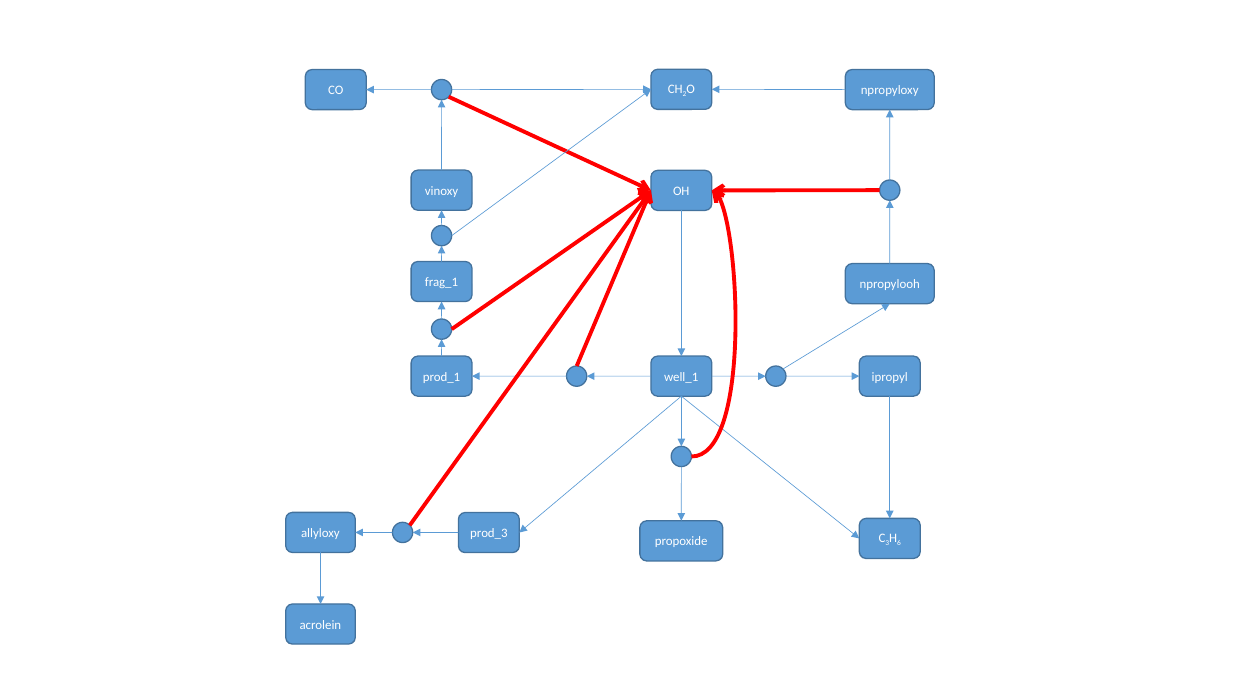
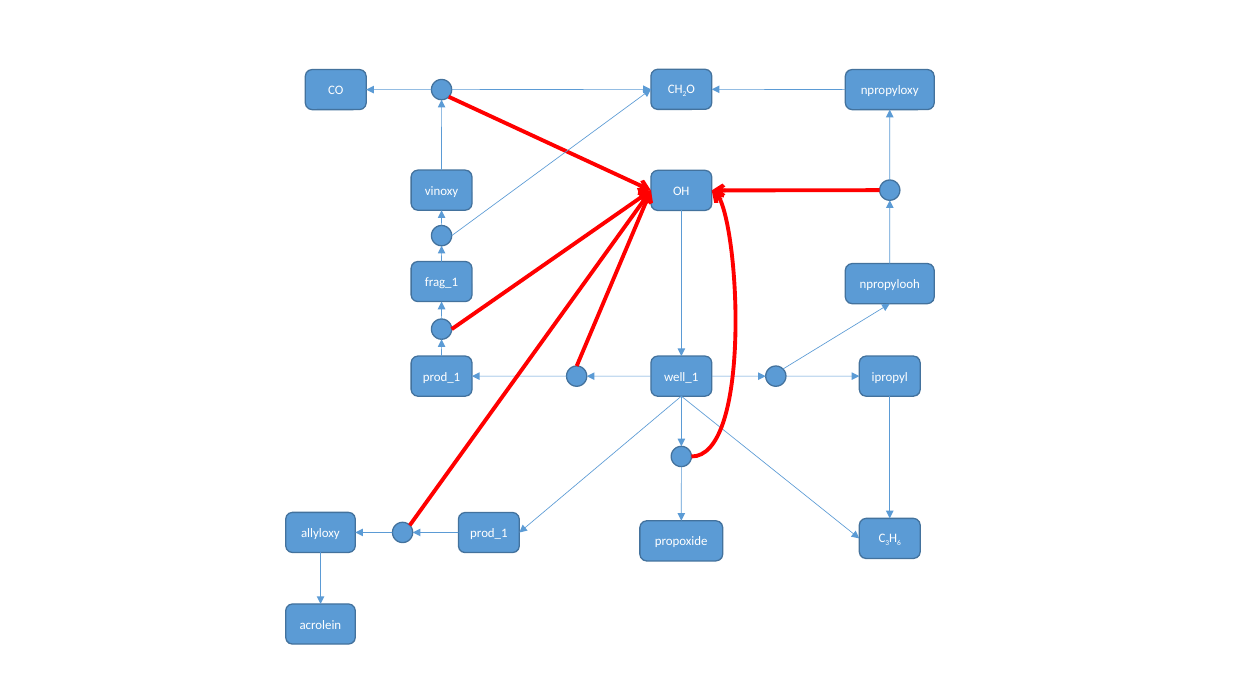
prod_3 at (489, 533): prod_3 -> prod_1
